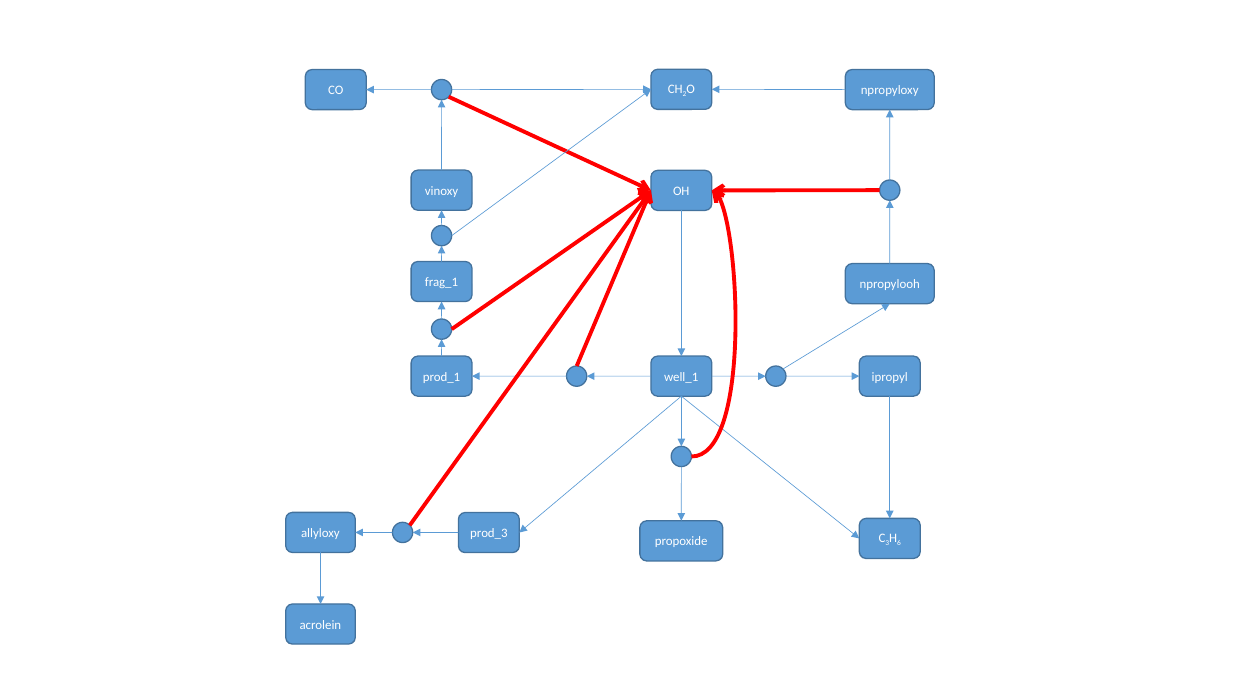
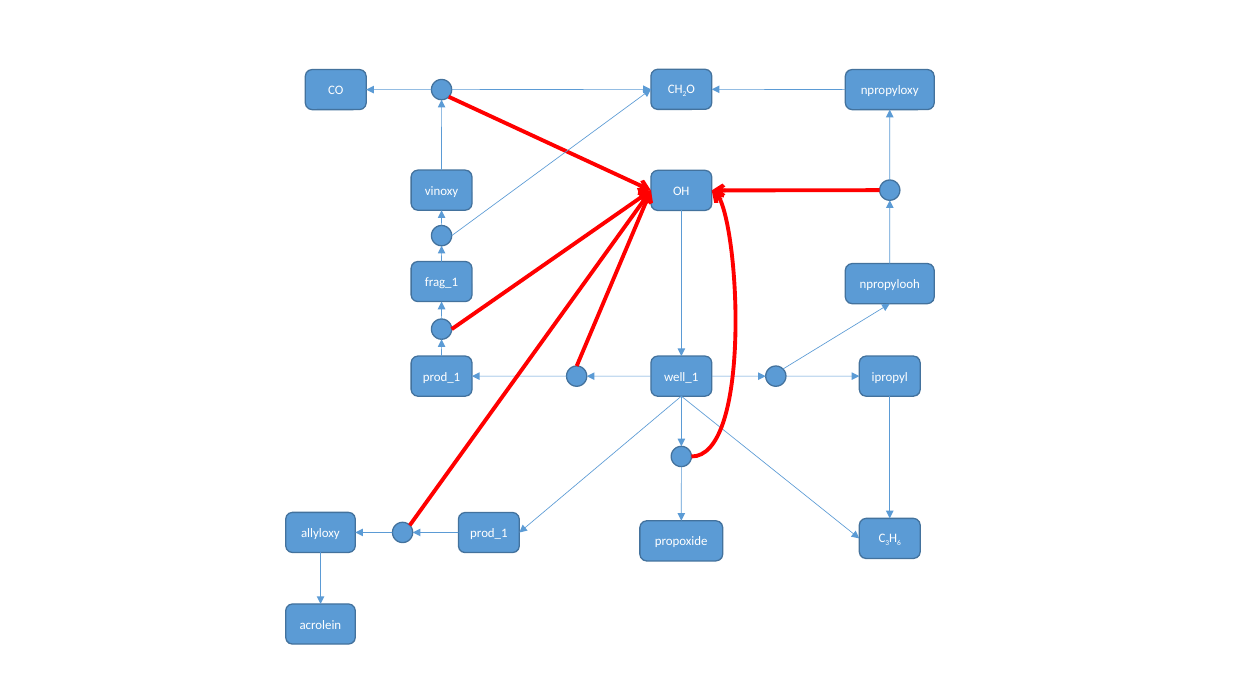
prod_3 at (489, 533): prod_3 -> prod_1
